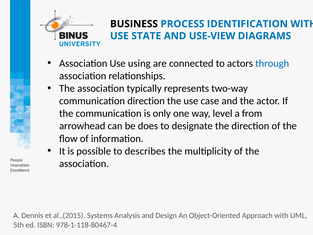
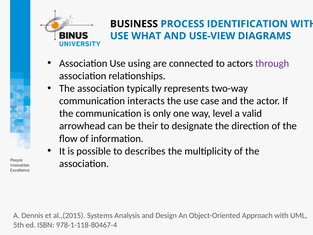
STATE: STATE -> WHAT
through colour: blue -> purple
communication direction: direction -> interacts
from: from -> valid
does: does -> their
